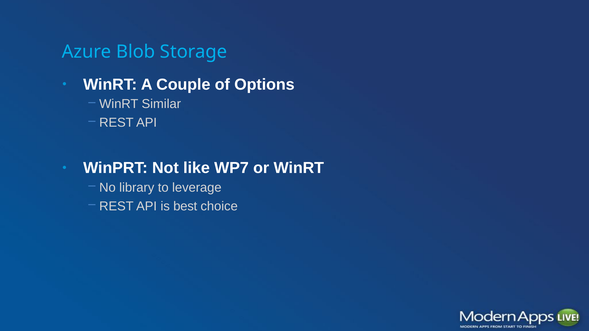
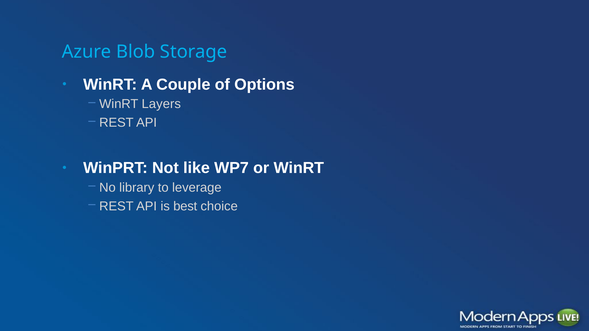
Similar: Similar -> Layers
